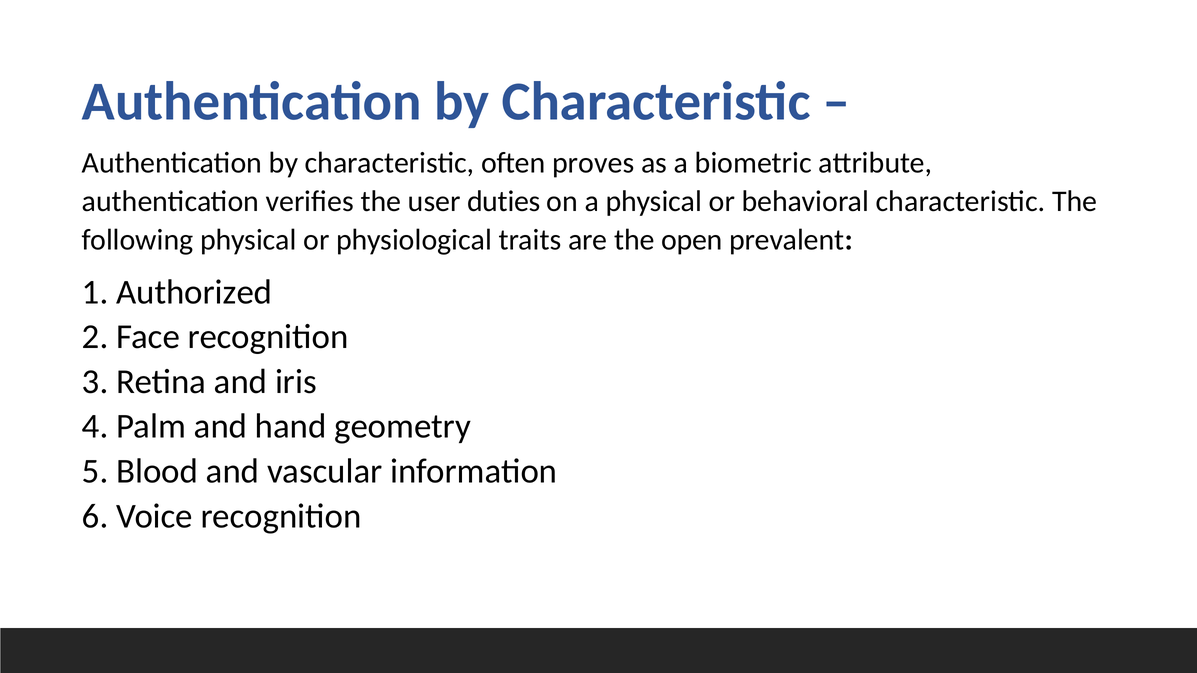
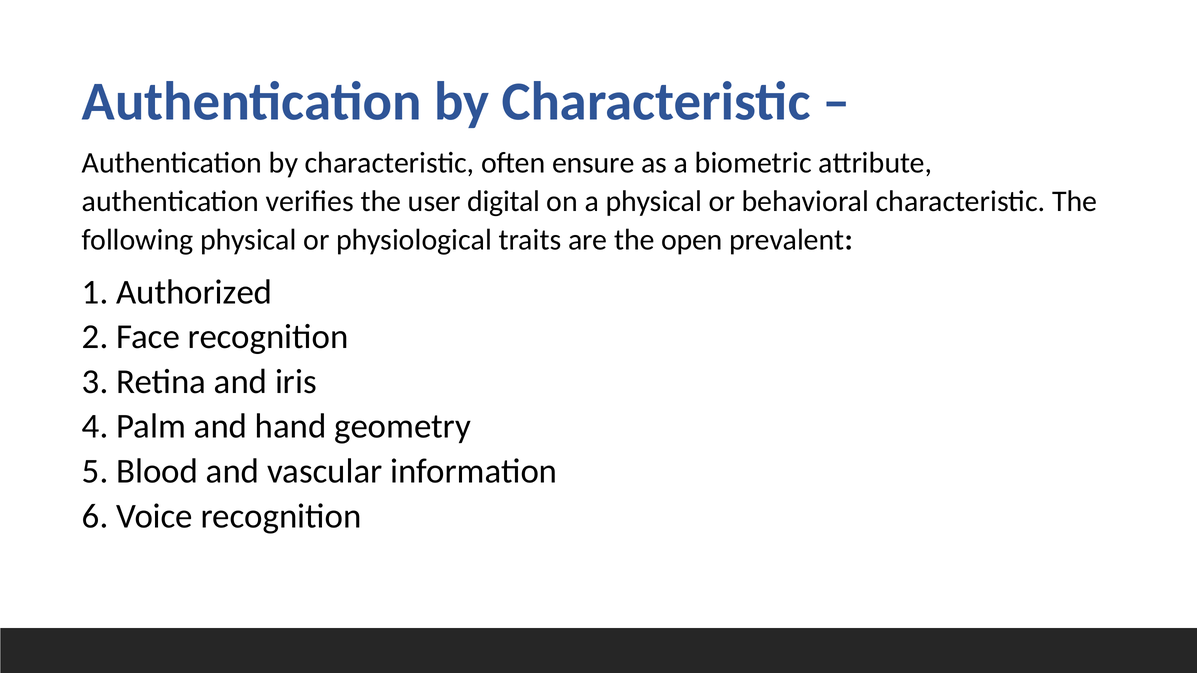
proves: proves -> ensure
duties: duties -> digital
